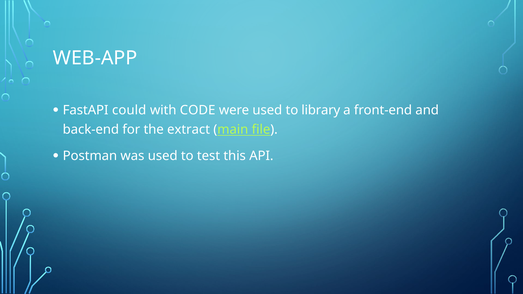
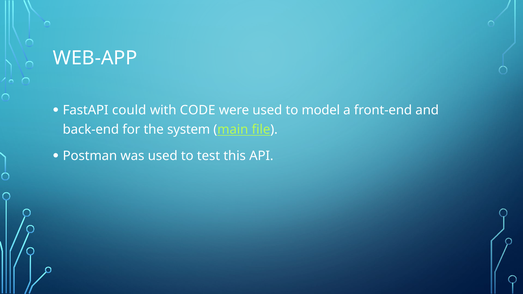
library: library -> model
extract: extract -> system
